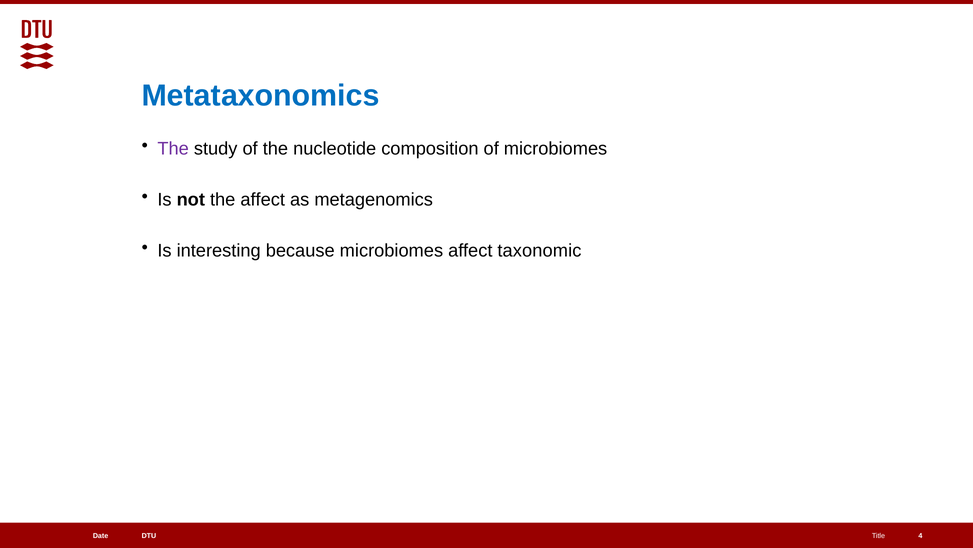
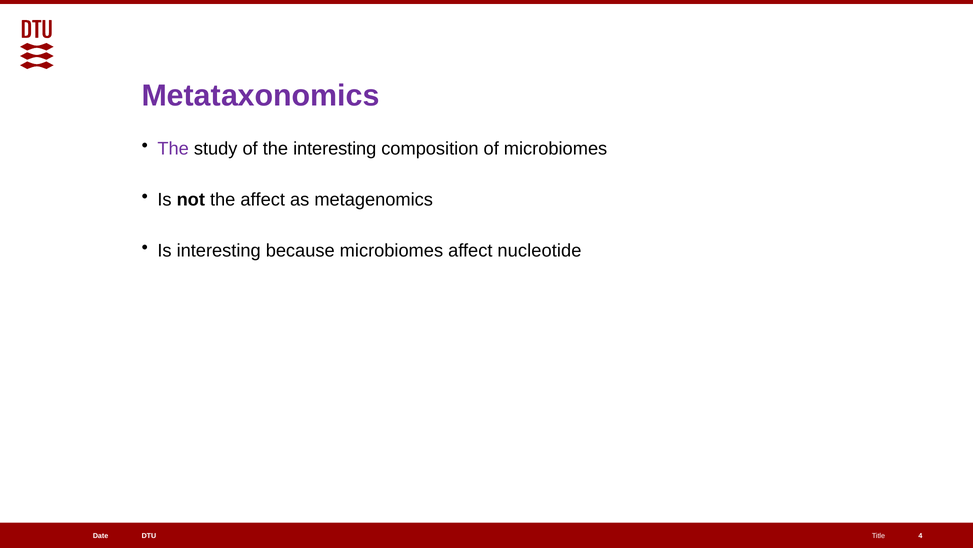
Metataxonomics colour: blue -> purple
the nucleotide: nucleotide -> interesting
taxonomic: taxonomic -> nucleotide
